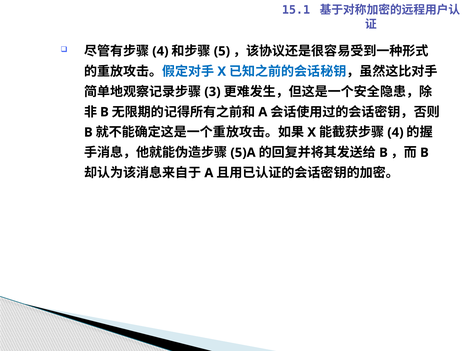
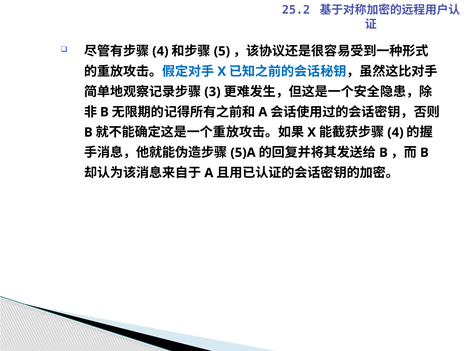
15.1: 15.1 -> 25.2
